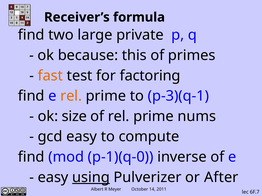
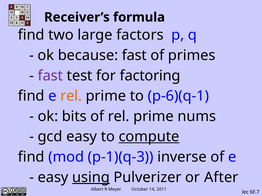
private: private -> factors
because this: this -> fast
fast at (50, 76) colour: orange -> purple
p-3)(q-1: p-3)(q-1 -> p-6)(q-1
size: size -> bits
compute underline: none -> present
p-1)(q-0: p-1)(q-0 -> p-1)(q-3
